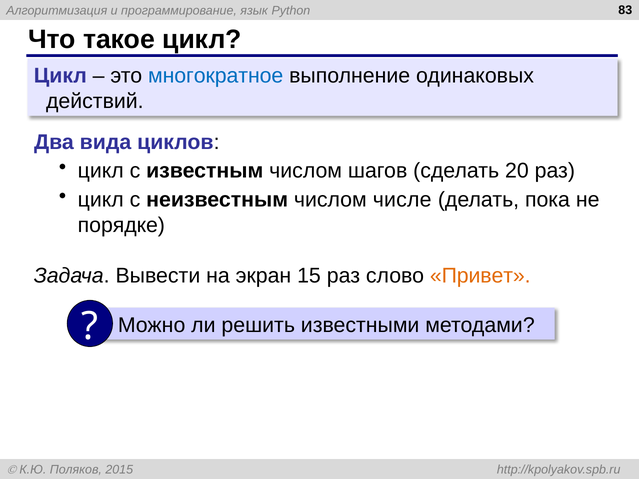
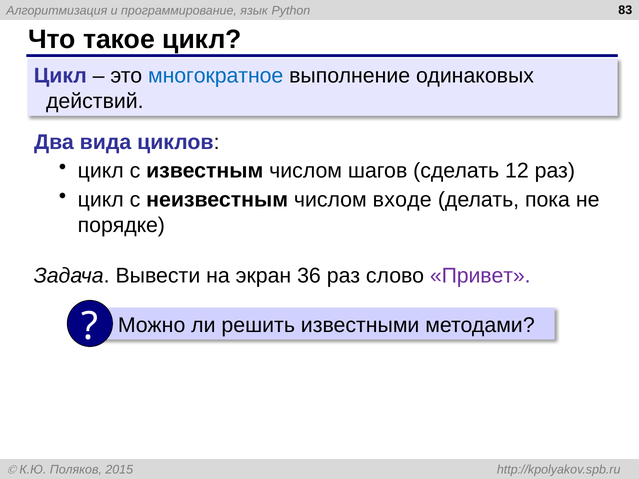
20: 20 -> 12
числе: числе -> входе
15: 15 -> 36
Привет colour: orange -> purple
